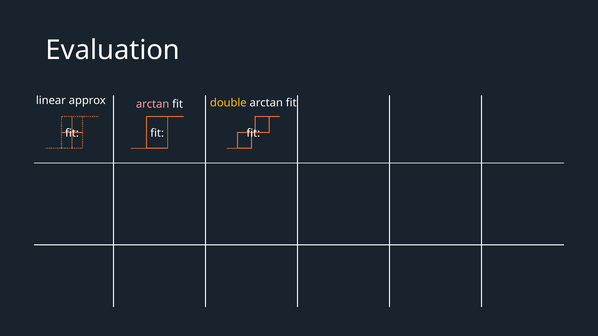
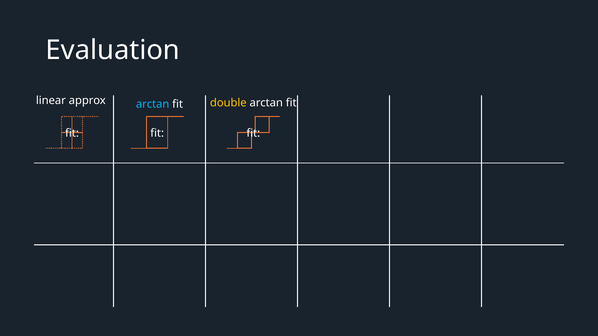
arctan at (153, 104) colour: pink -> light blue
